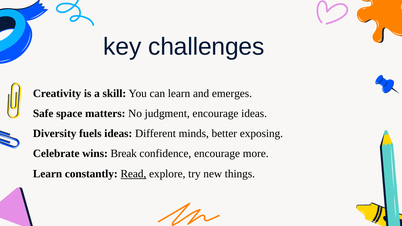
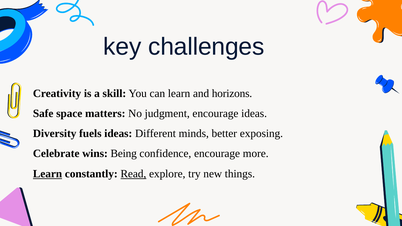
emerges: emerges -> horizons
Break: Break -> Being
Learn at (48, 174) underline: none -> present
